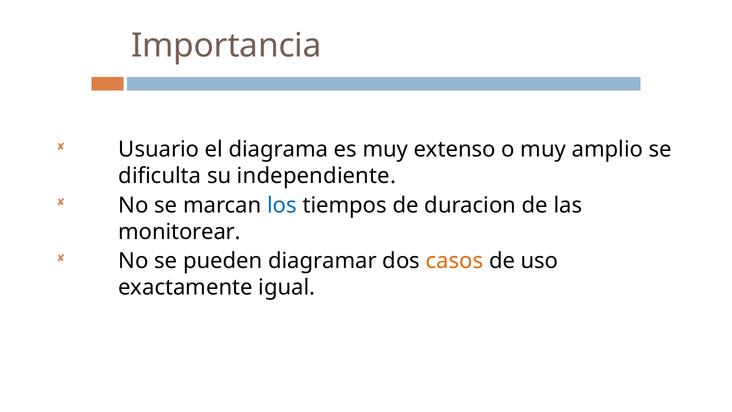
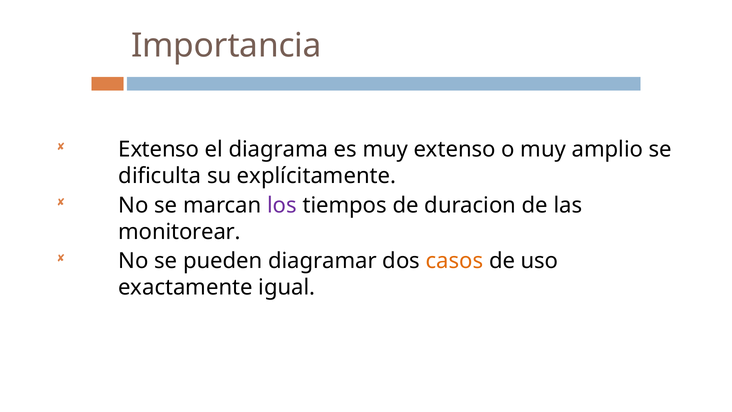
Usuario at (159, 150): Usuario -> Extenso
independiente: independiente -> explícitamente
los colour: blue -> purple
